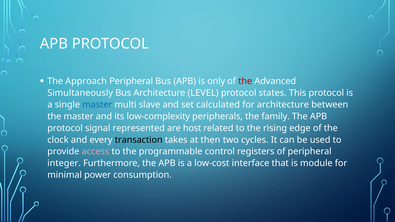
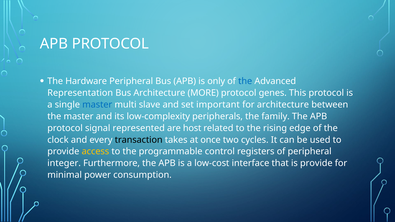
Approach: Approach -> Hardware
the at (245, 81) colour: red -> blue
Simultaneously: Simultaneously -> Representation
LEVEL: LEVEL -> MORE
states: states -> genes
calculated: calculated -> important
then: then -> once
access colour: pink -> yellow
is module: module -> provide
